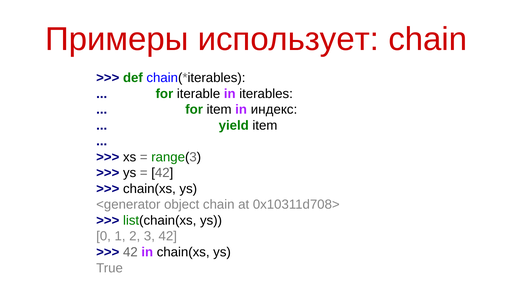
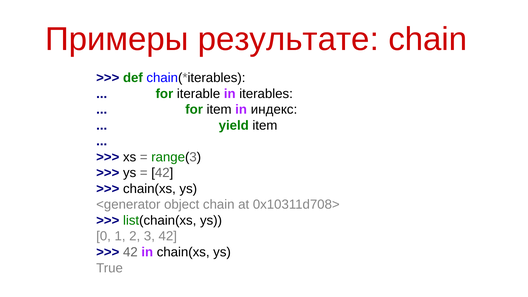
использует: использует -> результате
